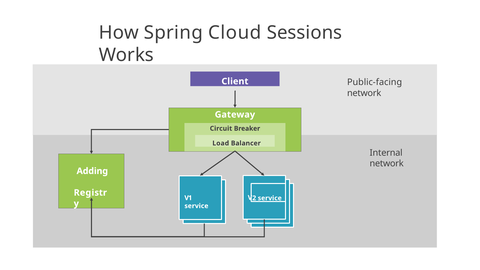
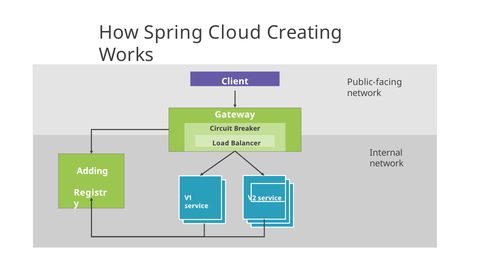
Sessions: Sessions -> Creating
